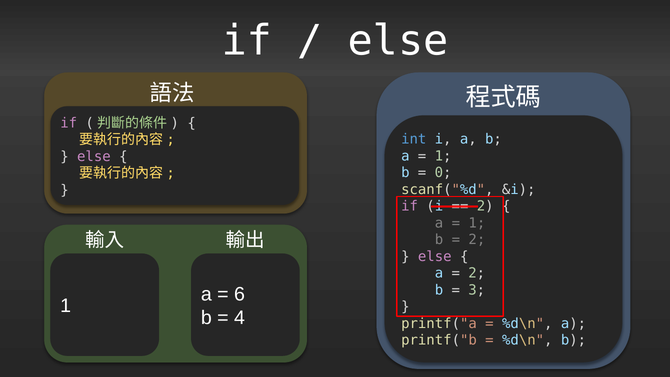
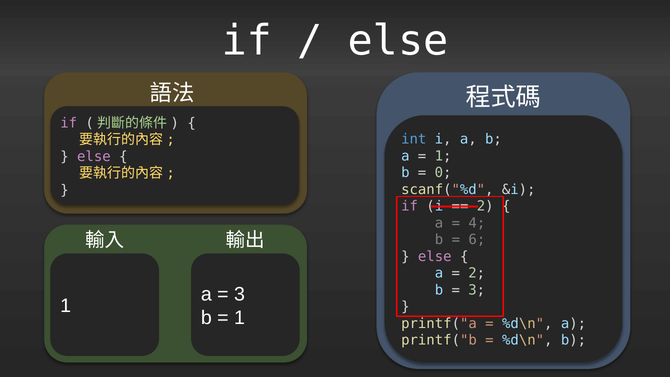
1 at (477, 223): 1 -> 4
2 at (477, 240): 2 -> 6
6 at (239, 294): 6 -> 3
4 at (239, 318): 4 -> 1
